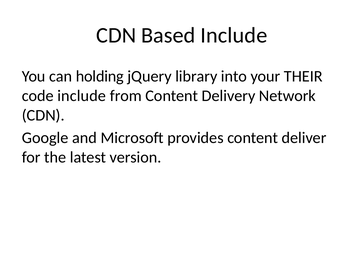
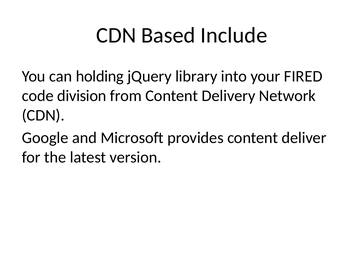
THEIR: THEIR -> FIRED
code include: include -> division
